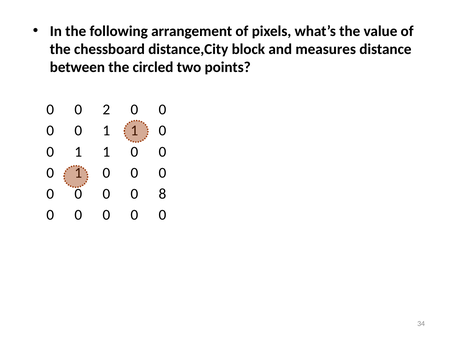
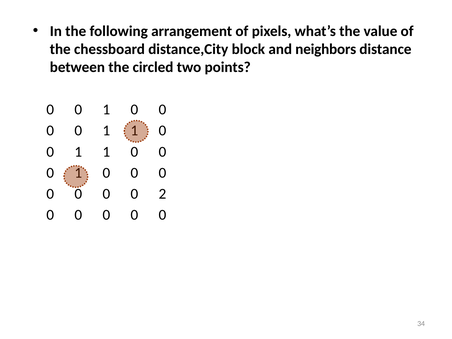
measures: measures -> neighbors
2 at (106, 110): 2 -> 1
8: 8 -> 2
